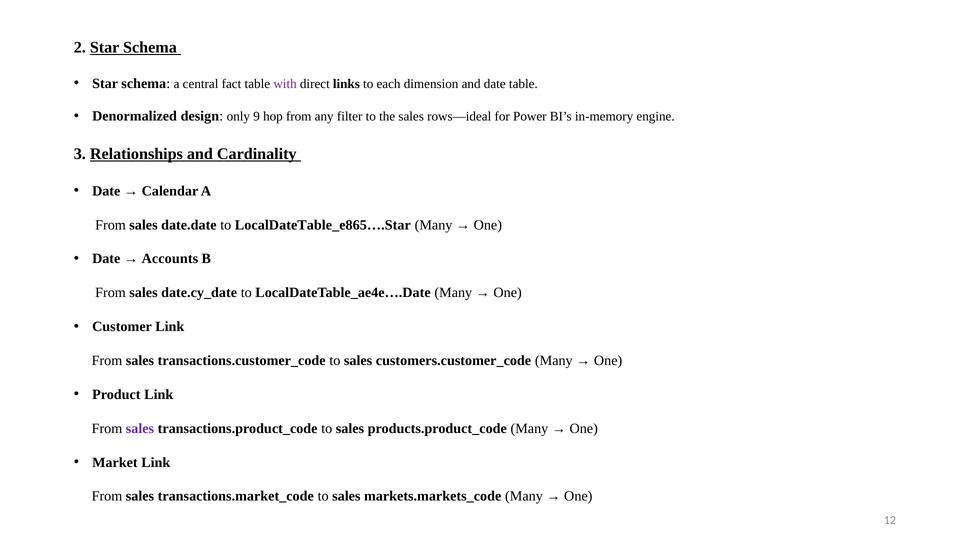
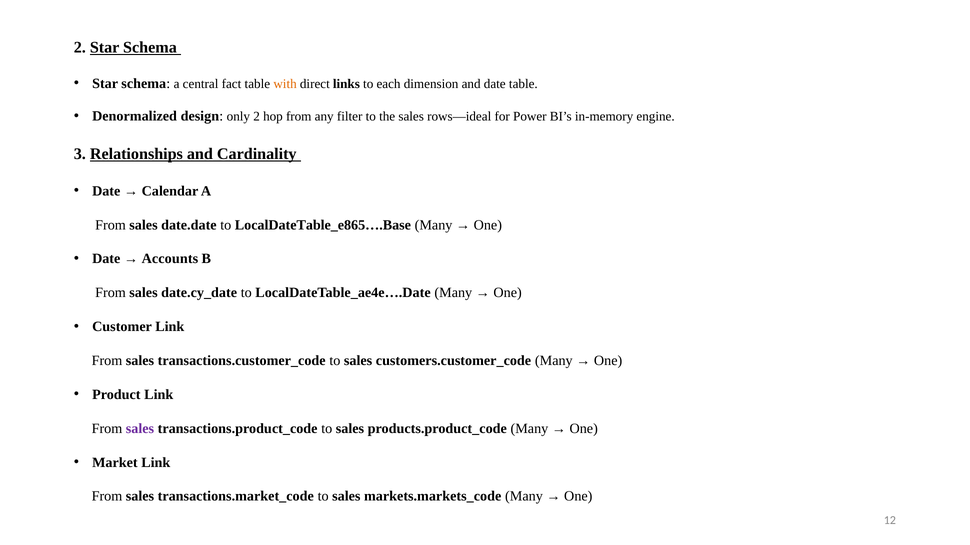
with colour: purple -> orange
only 9: 9 -> 2
LocalDateTable_e865….Star: LocalDateTable_e865….Star -> LocalDateTable_e865….Base
